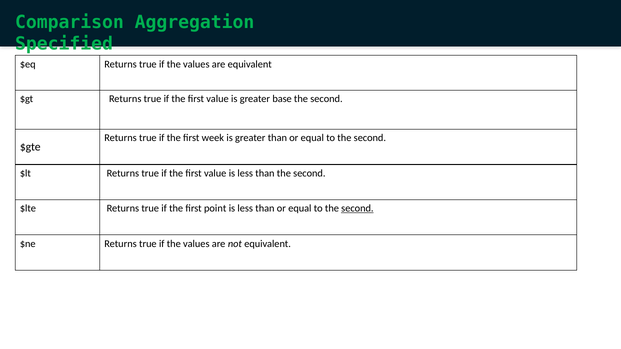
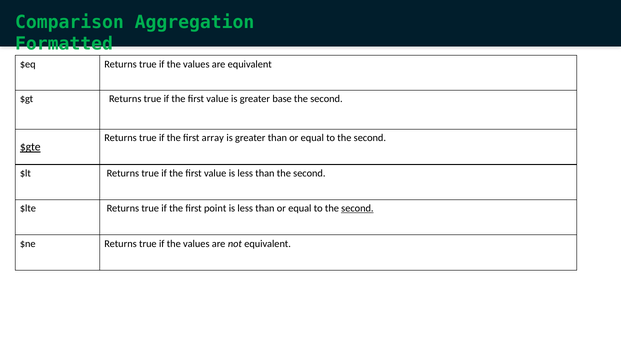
Specified: Specified -> Formatted
week: week -> array
$gte underline: none -> present
